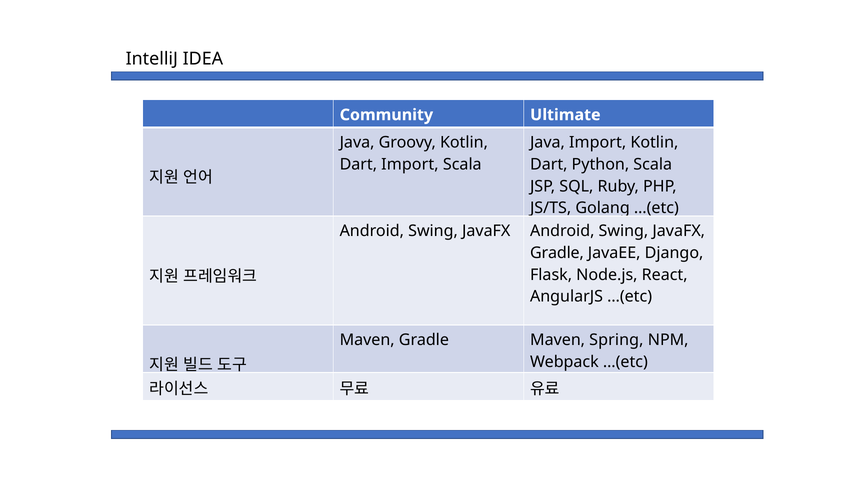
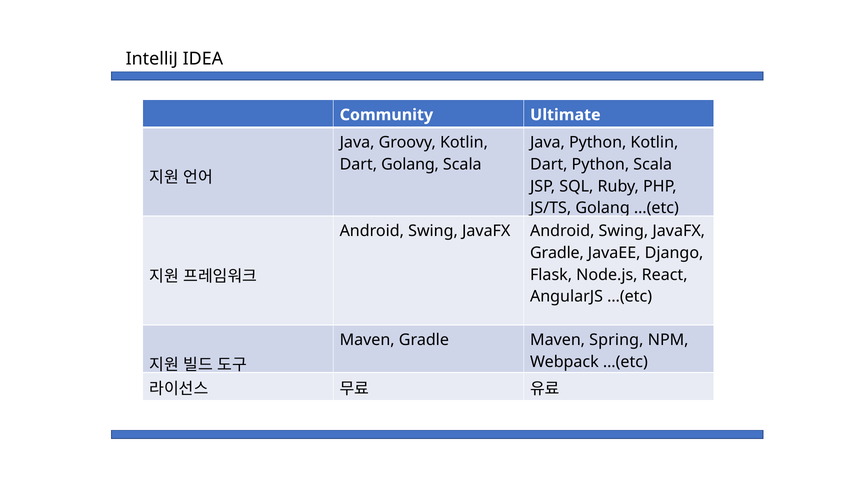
Java Import: Import -> Python
Dart Import: Import -> Golang
